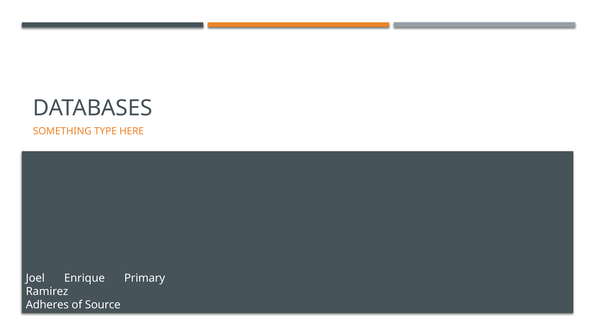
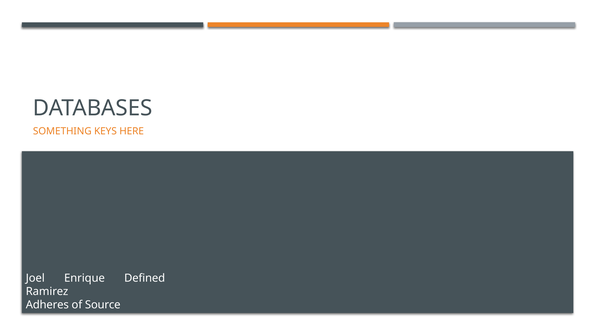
TYPE: TYPE -> KEYS
Primary: Primary -> Defined
